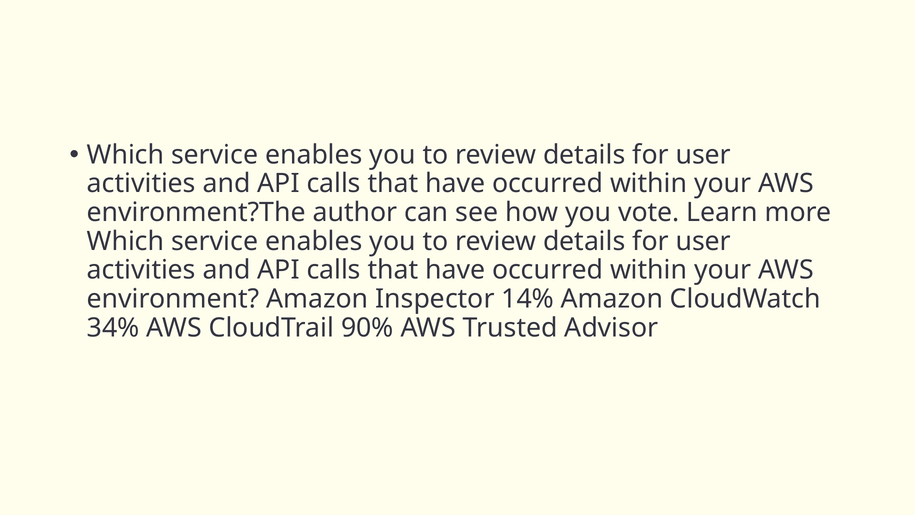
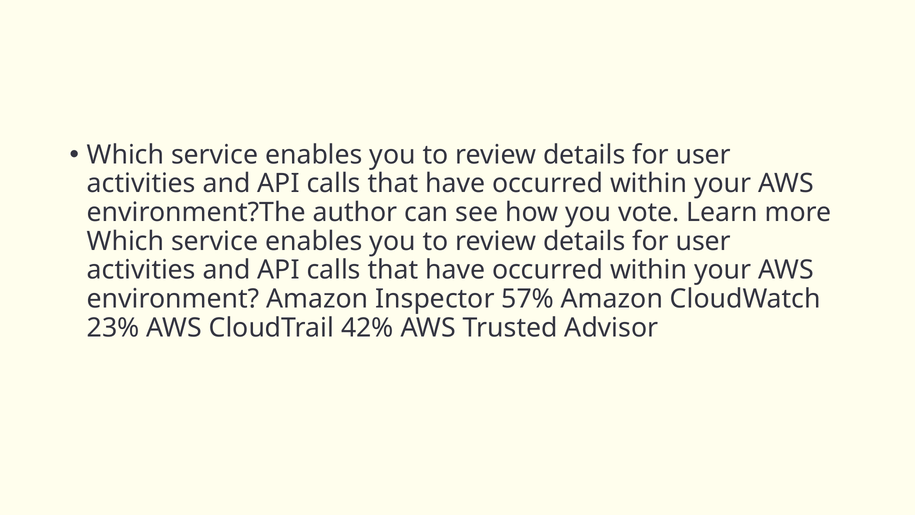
14%: 14% -> 57%
34%: 34% -> 23%
90%: 90% -> 42%
